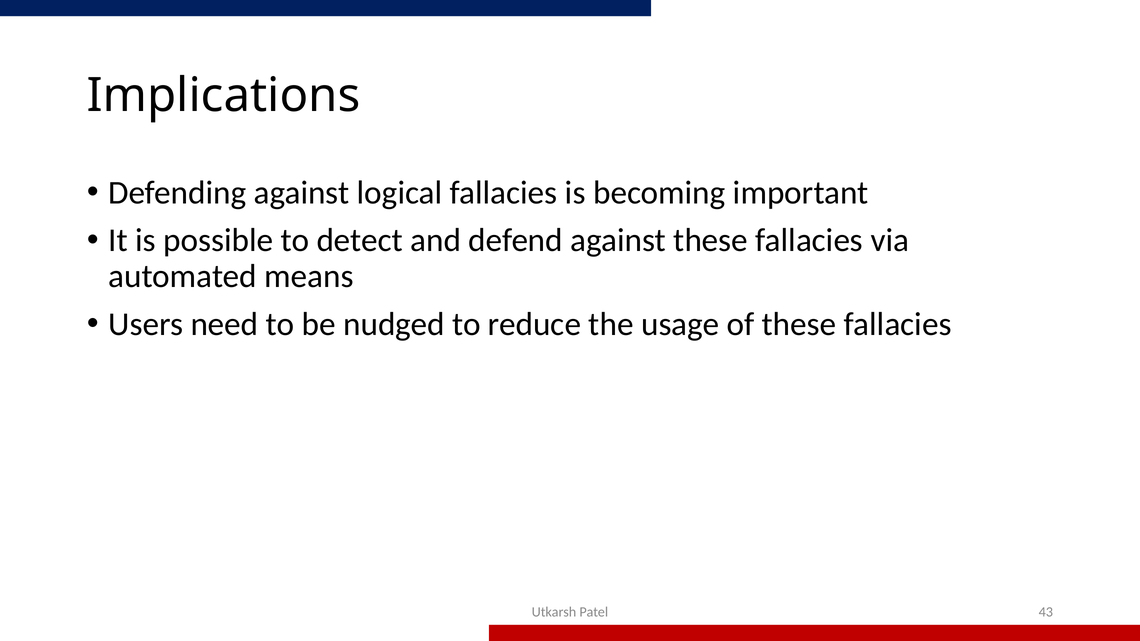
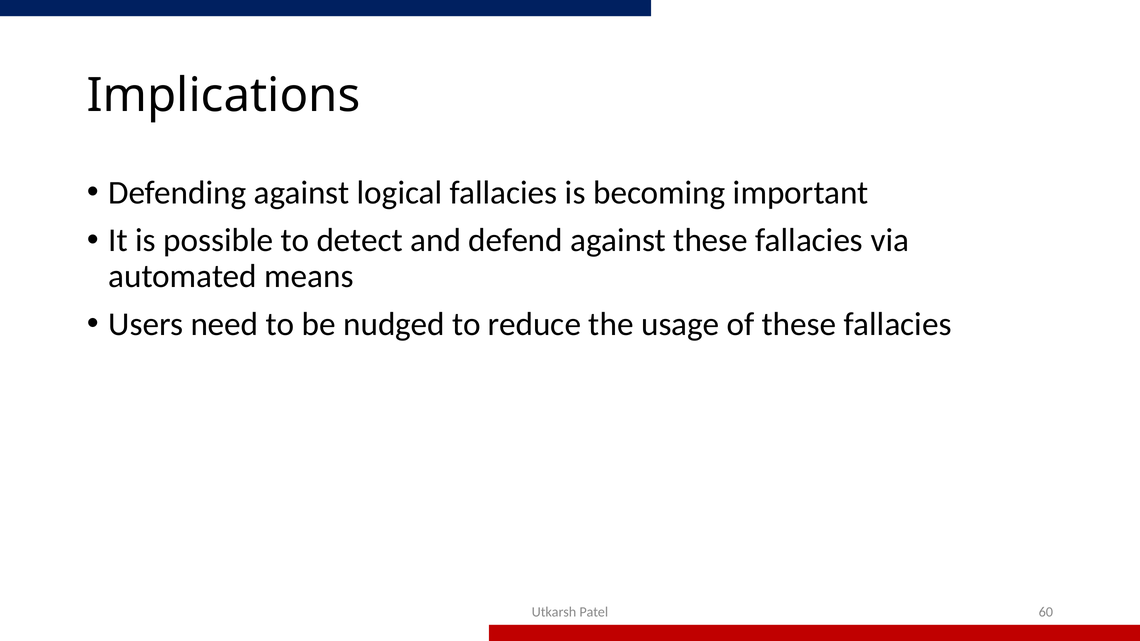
43: 43 -> 60
